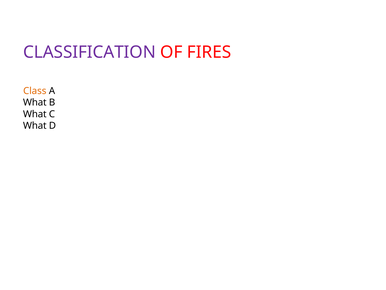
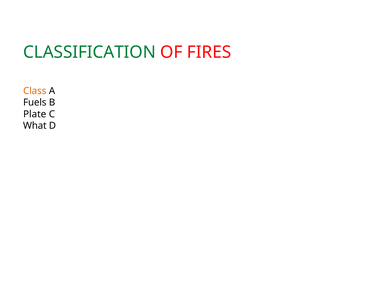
CLASSIFICATION colour: purple -> green
What at (35, 102): What -> Fuels
What at (35, 114): What -> Plate
